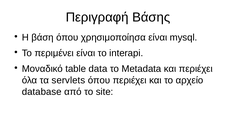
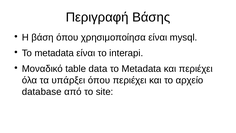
περιμένει at (54, 53): περιμένει -> metadata
servlets: servlets -> υπάρξει
